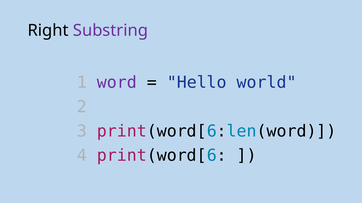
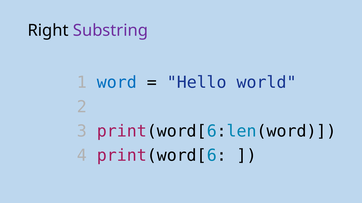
word colour: purple -> blue
